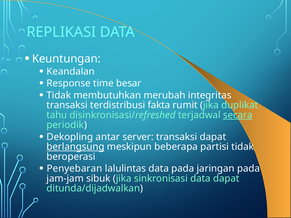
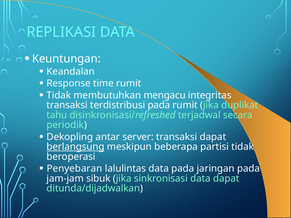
time besar: besar -> rumit
merubah: merubah -> mengacu
terdistribusi fakta: fakta -> pada
secara underline: present -> none
